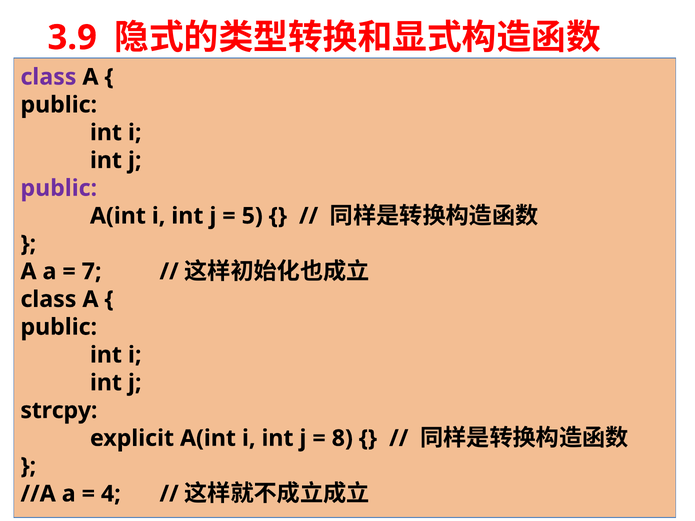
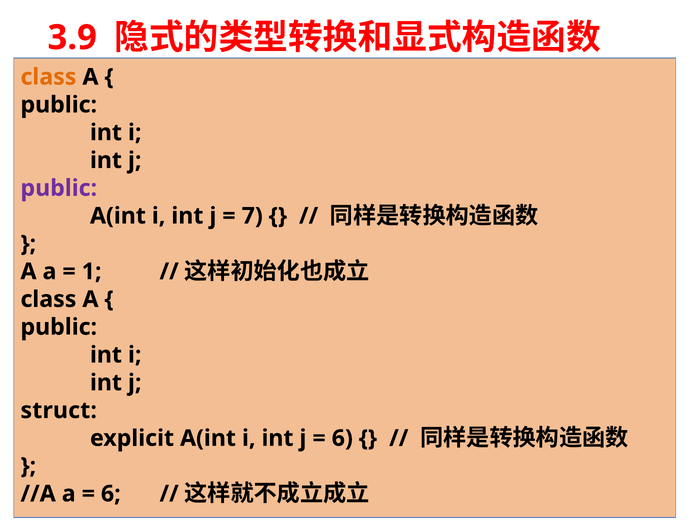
class at (48, 77) colour: purple -> orange
5: 5 -> 7
7: 7 -> 1
strcpy: strcpy -> struct
8 at (342, 438): 8 -> 6
4 at (111, 494): 4 -> 6
